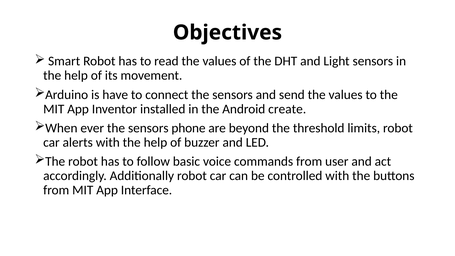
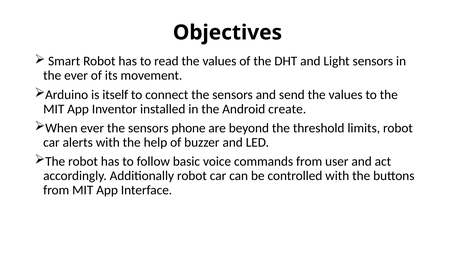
help at (76, 76): help -> ever
have: have -> itself
